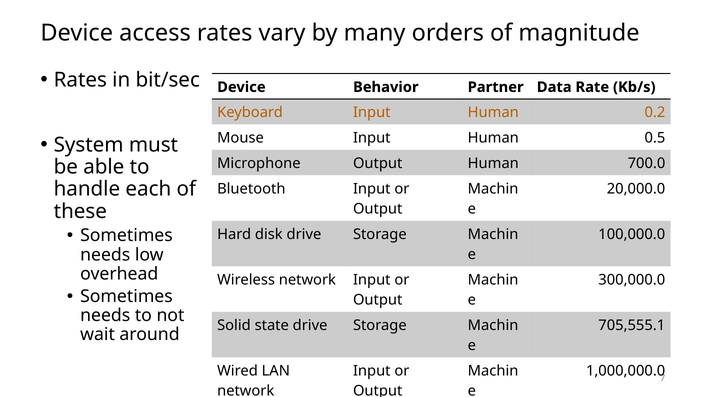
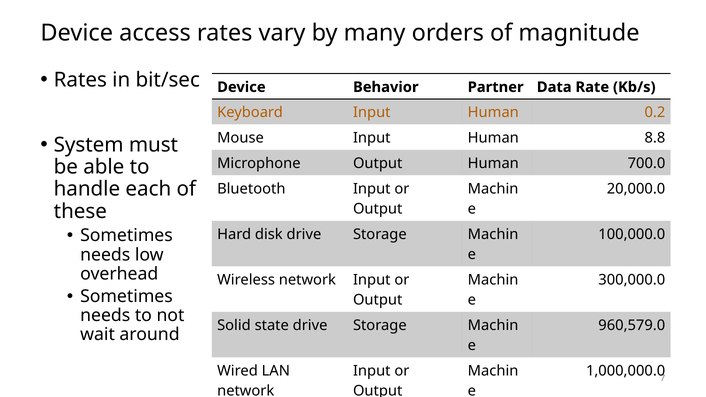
0.5: 0.5 -> 8.8
705,555.1: 705,555.1 -> 960,579.0
